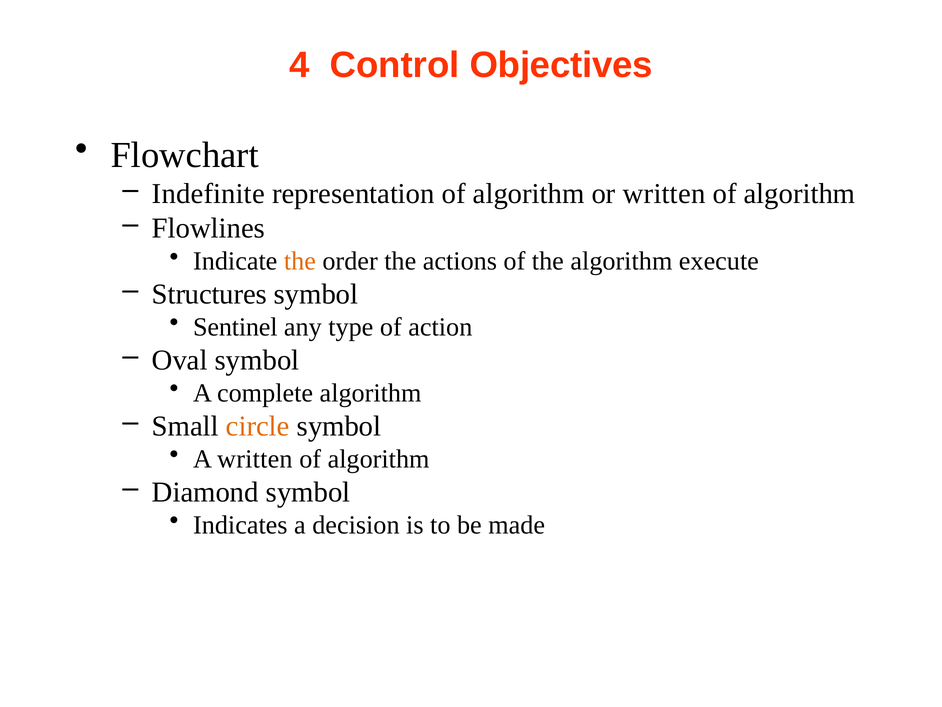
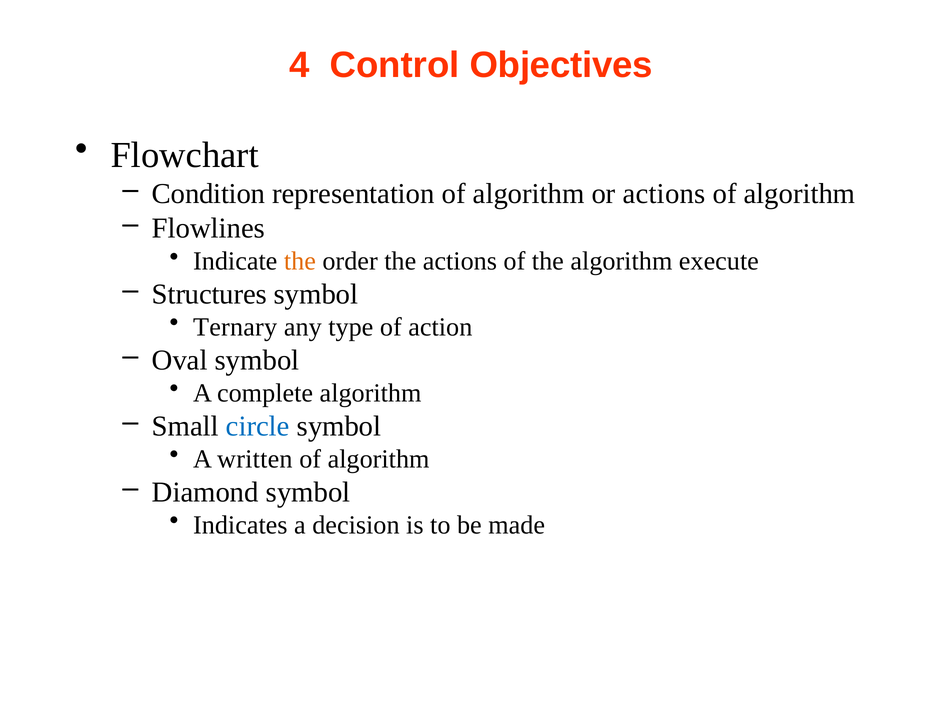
Indefinite: Indefinite -> Condition
or written: written -> actions
Sentinel: Sentinel -> Ternary
circle colour: orange -> blue
